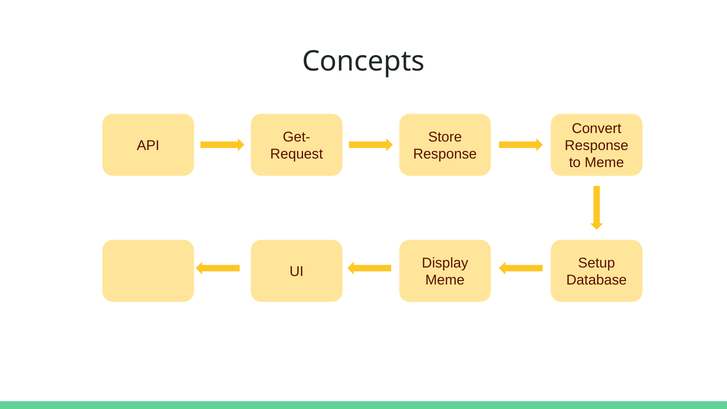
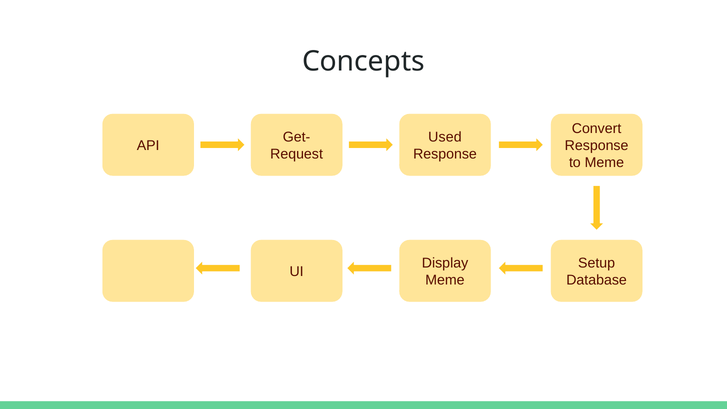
Store: Store -> Used
